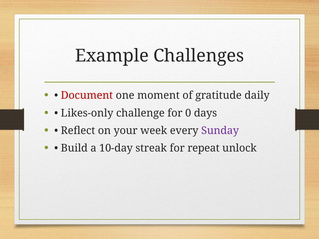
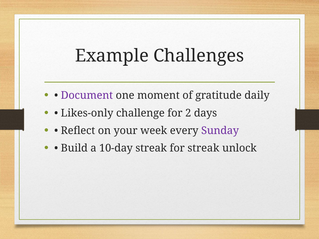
Document colour: red -> purple
0: 0 -> 2
for repeat: repeat -> streak
